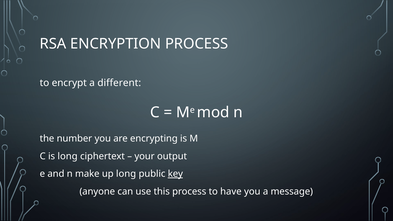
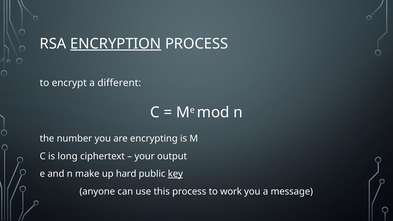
ENCRYPTION underline: none -> present
up long: long -> hard
have: have -> work
